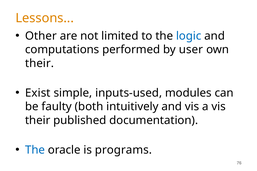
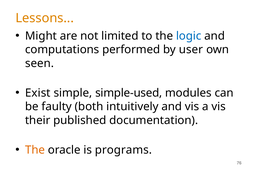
Other: Other -> Might
their at (39, 63): their -> seen
inputs-used: inputs-used -> simple-used
The at (35, 150) colour: blue -> orange
